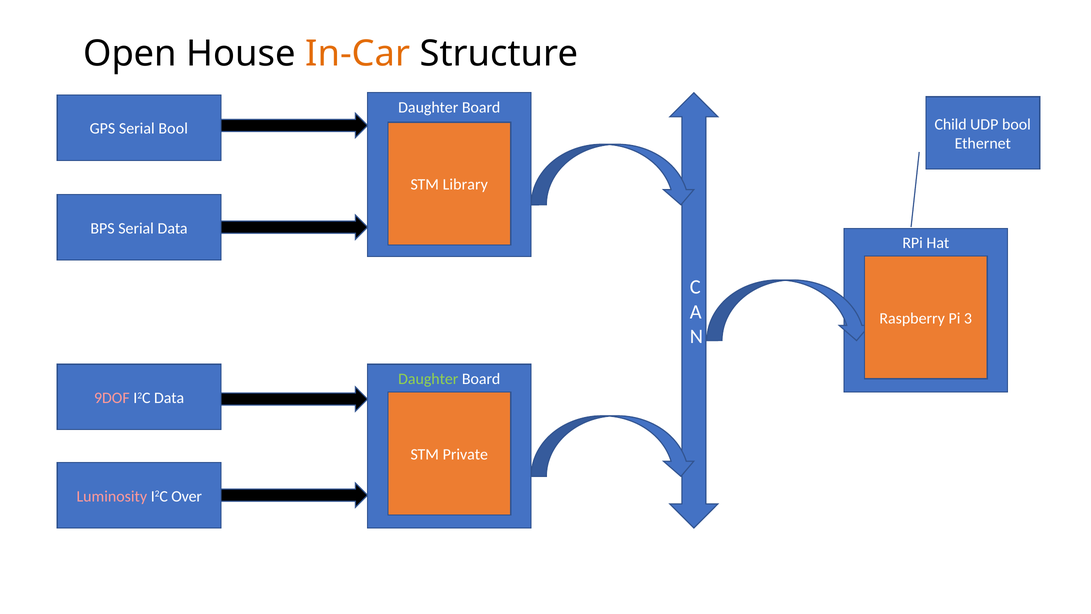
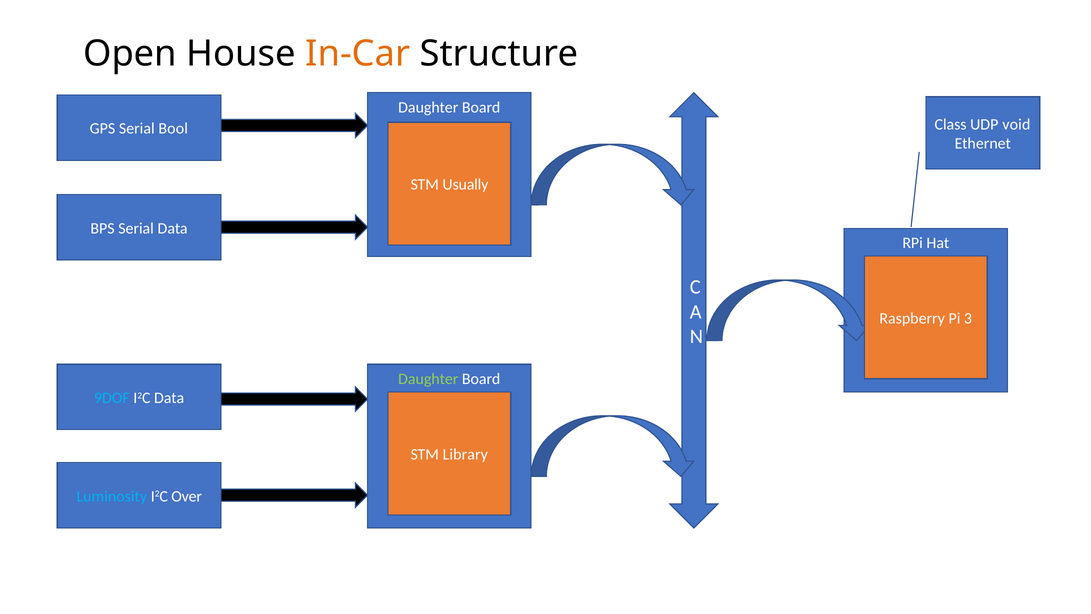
Child: Child -> Class
UDP bool: bool -> void
Library: Library -> Usually
9DOF colour: pink -> light blue
Private: Private -> Library
Luminosity colour: pink -> light blue
